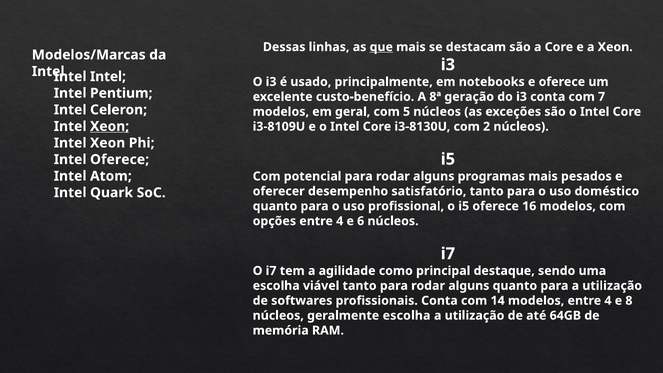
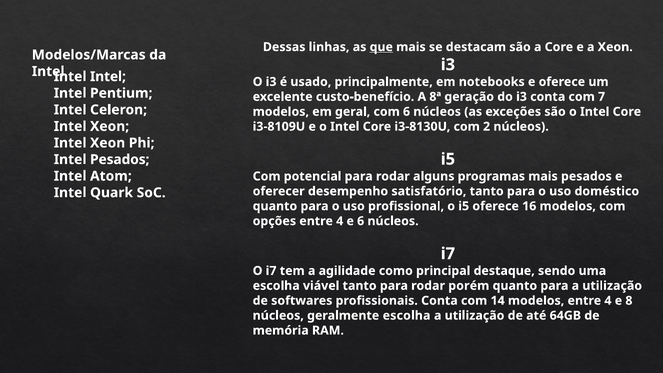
com 5: 5 -> 6
Xeon at (110, 126) underline: present -> none
Intel Oferece: Oferece -> Pesados
tanto para rodar alguns: alguns -> porém
